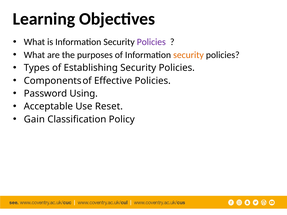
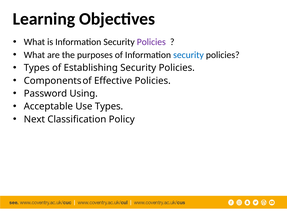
security at (188, 55) colour: orange -> blue
Use Reset: Reset -> Types
Gain: Gain -> Next
